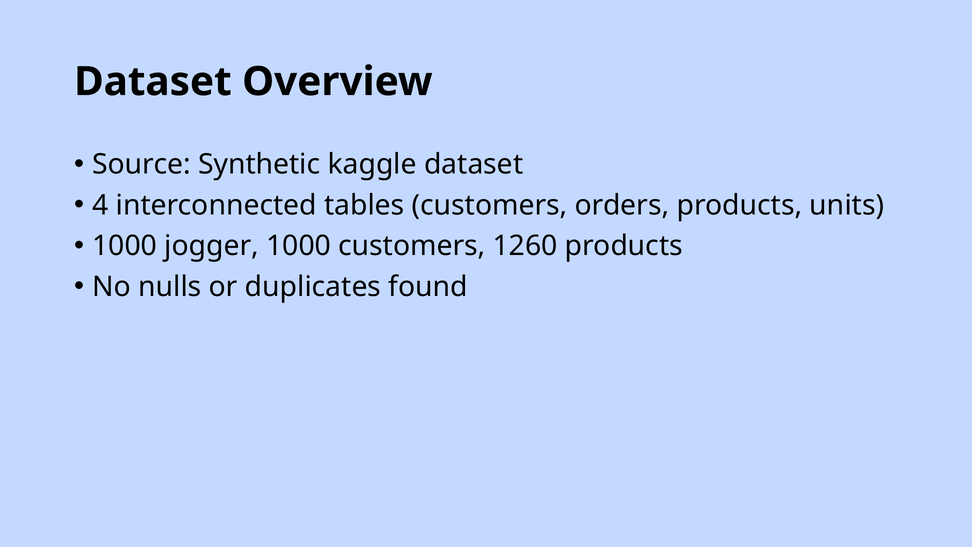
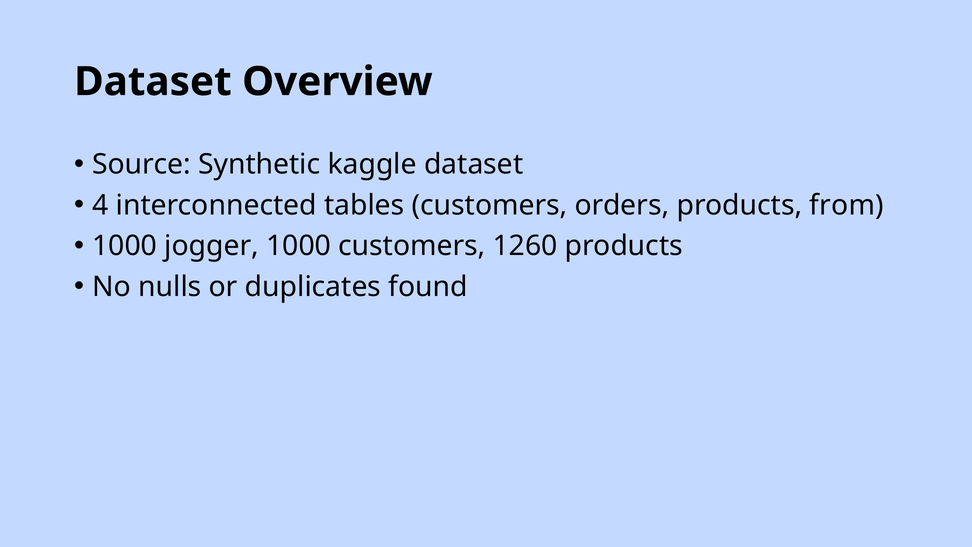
units: units -> from
